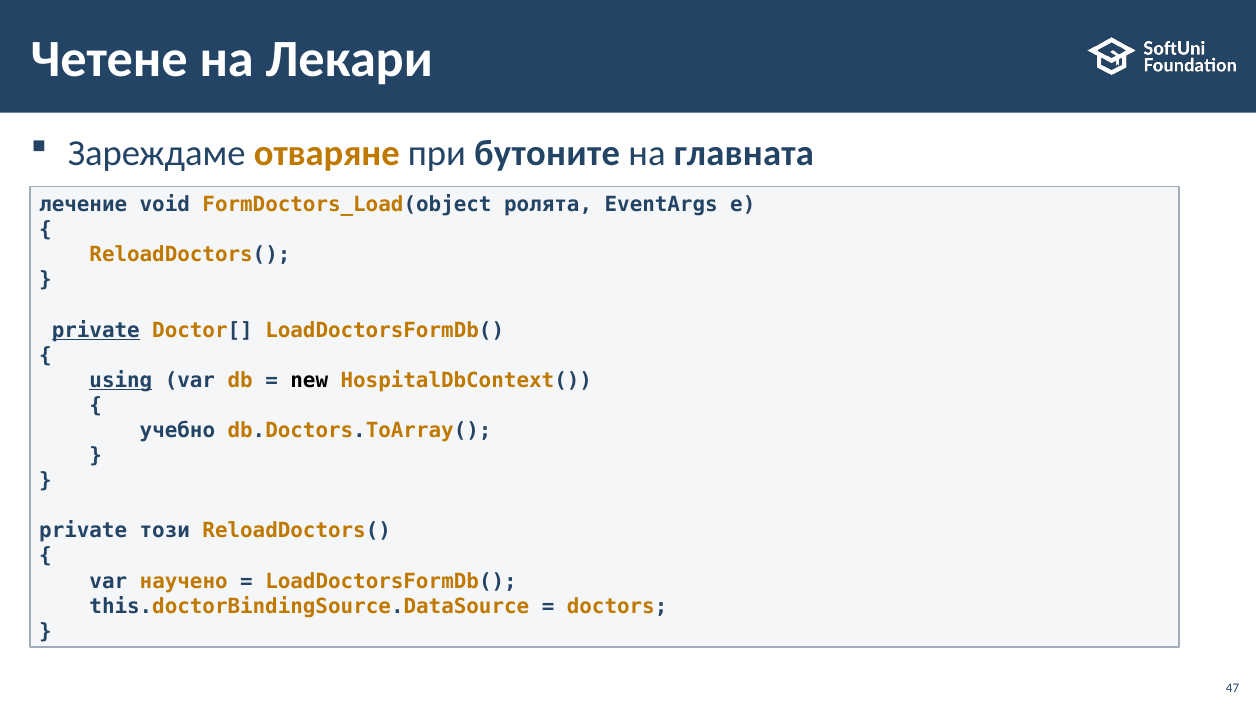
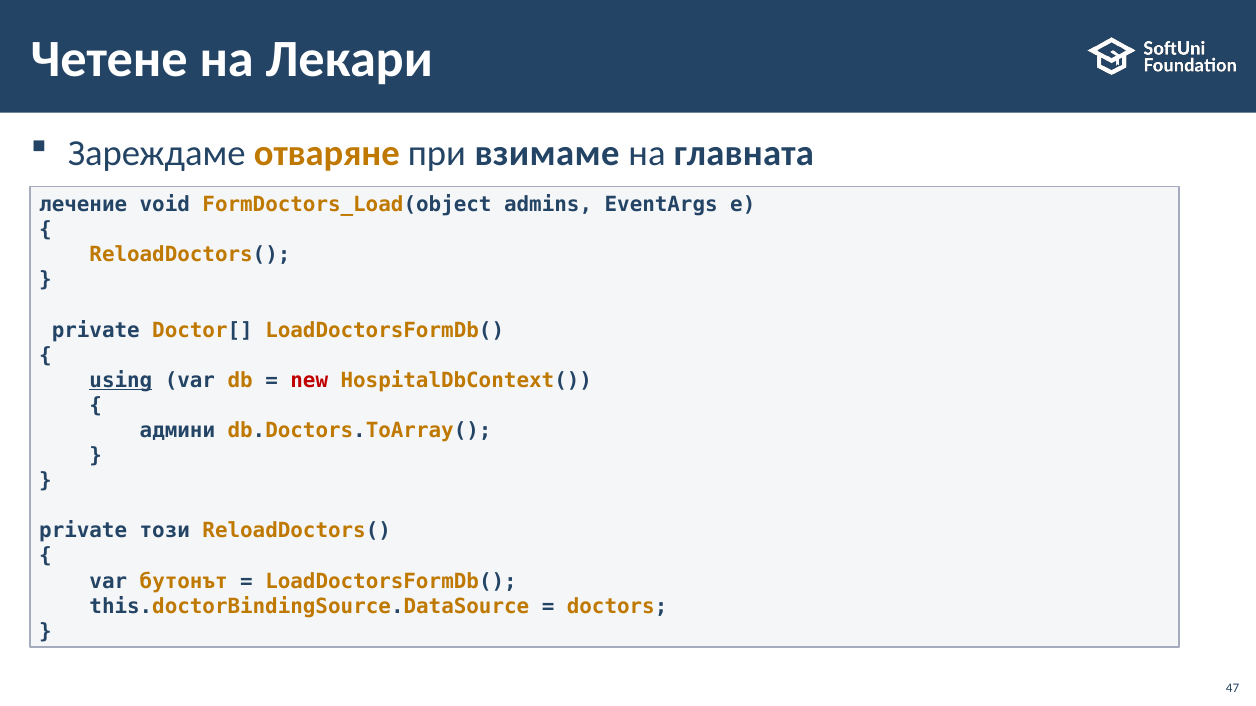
бутоните: бутоните -> взимаме
ролята: ролята -> admins
private at (96, 331) underline: present -> none
new colour: black -> red
учебно: учебно -> админи
научено: научено -> бутонът
